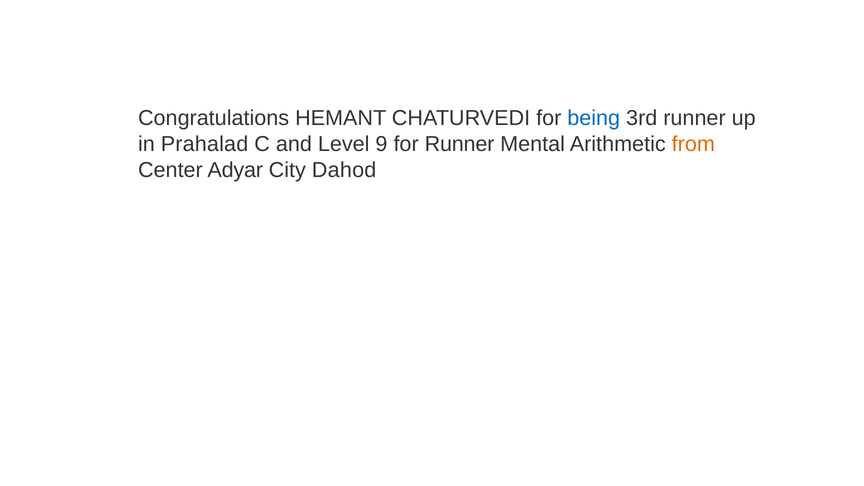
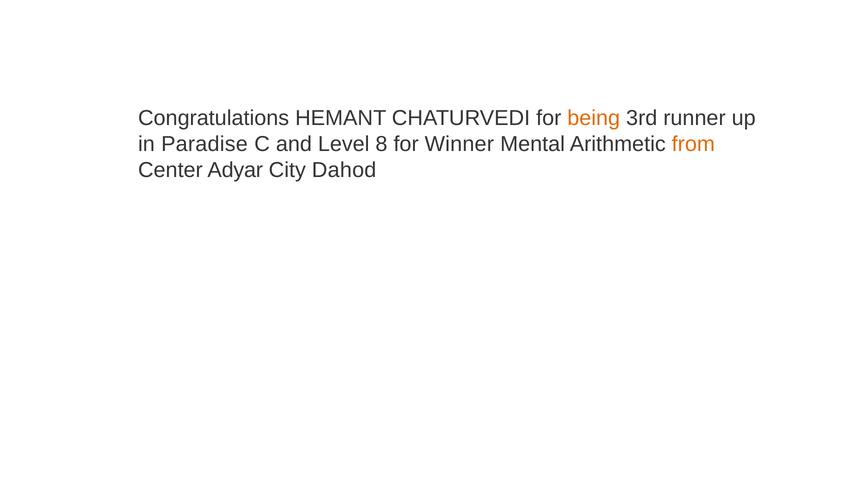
being colour: blue -> orange
Prahalad: Prahalad -> Paradise
9: 9 -> 8
for Runner: Runner -> Winner
